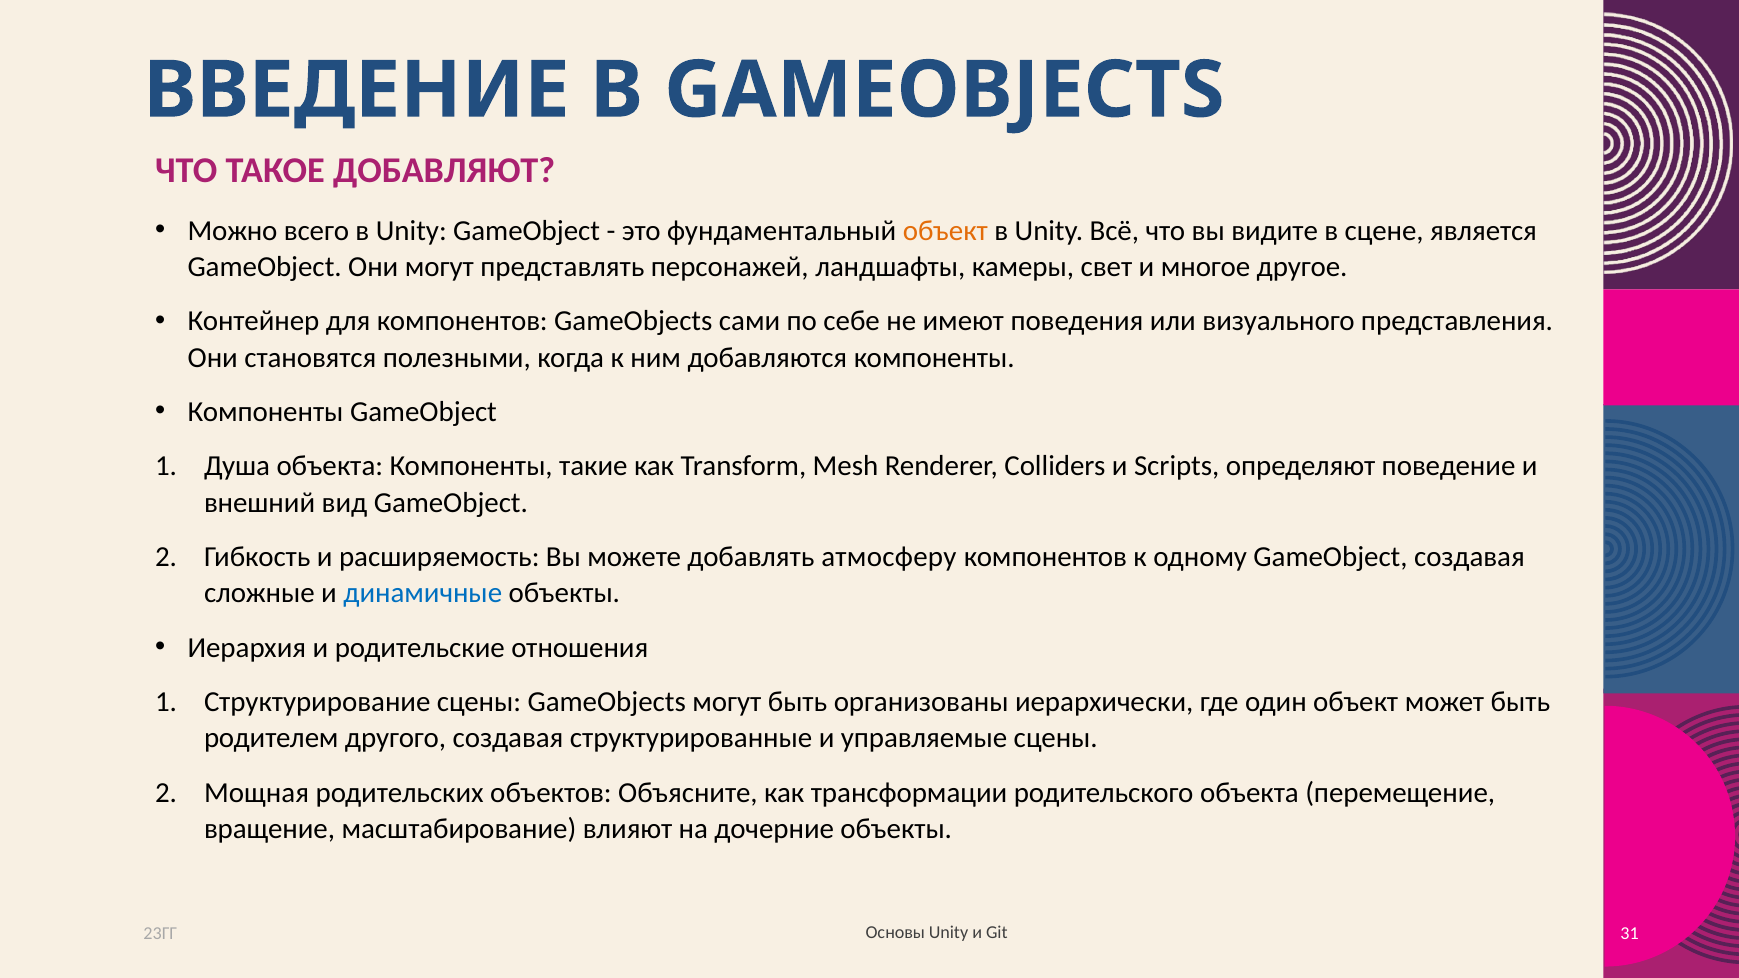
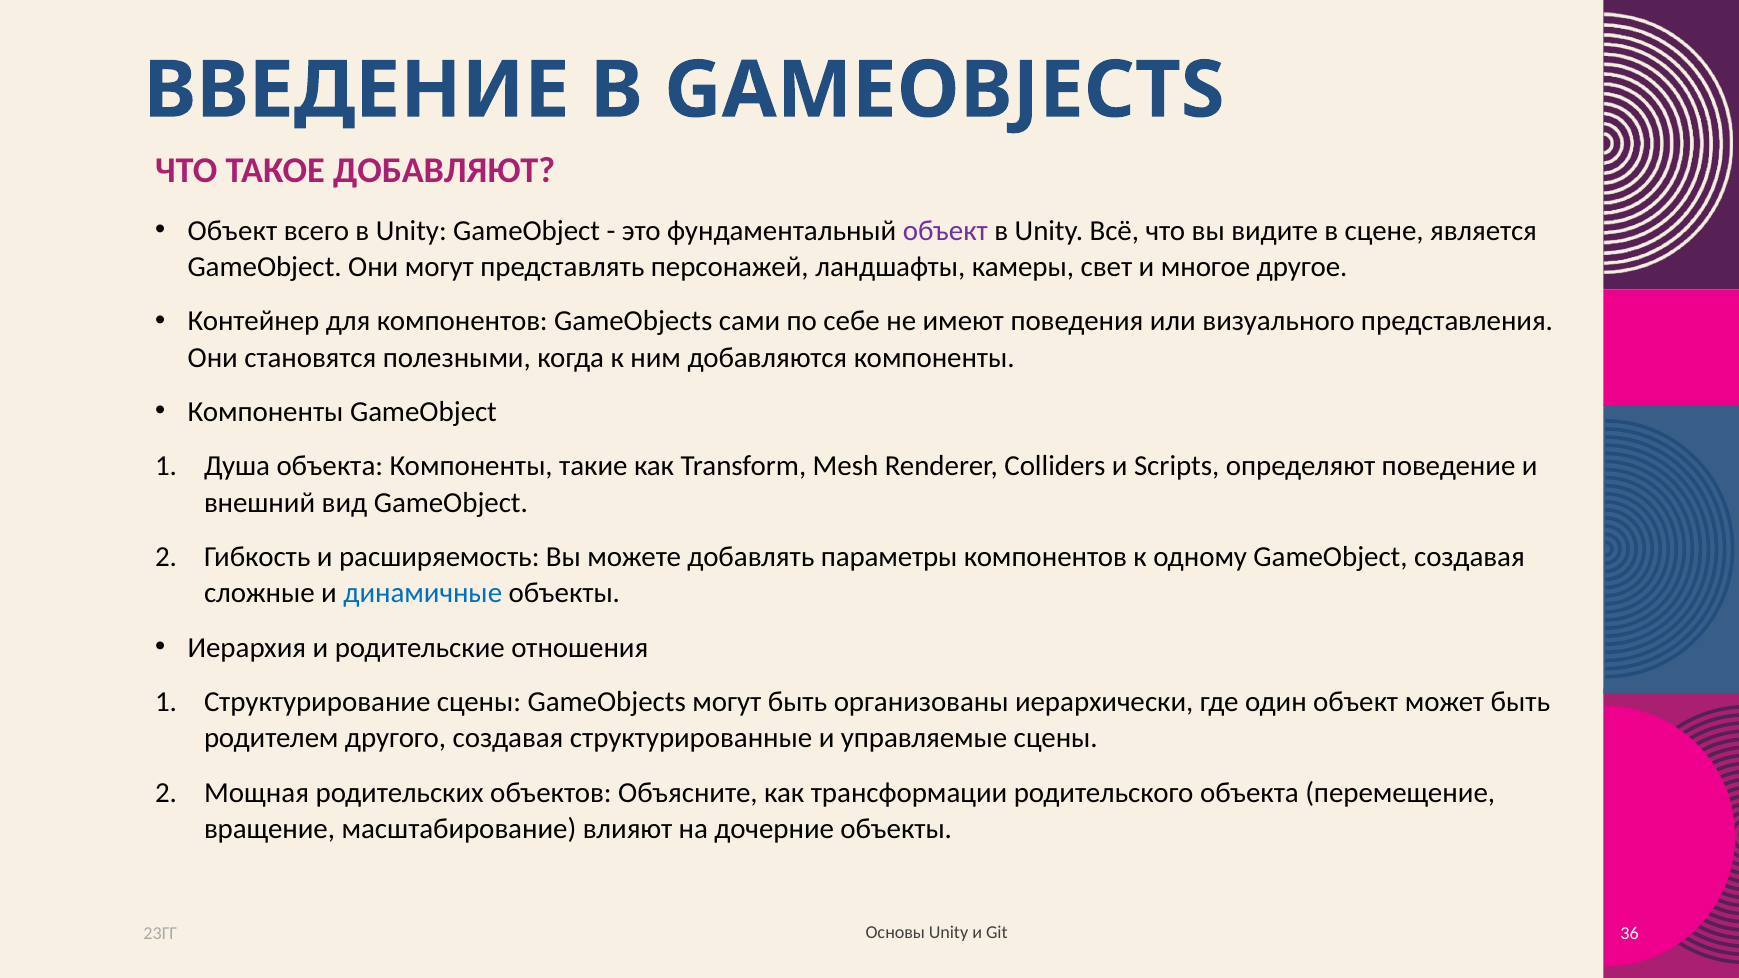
Можно at (233, 231): Можно -> Объект
объект at (945, 231) colour: orange -> purple
атмосферу: атмосферу -> параметры
31: 31 -> 36
